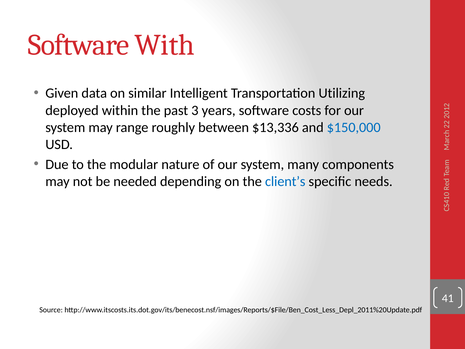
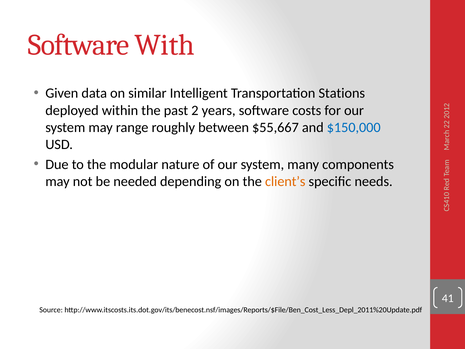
Utilizing: Utilizing -> Stations
past 3: 3 -> 2
$13,336: $13,336 -> $55,667
client’s colour: blue -> orange
